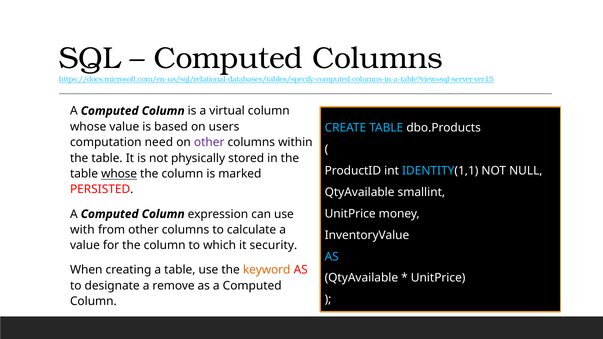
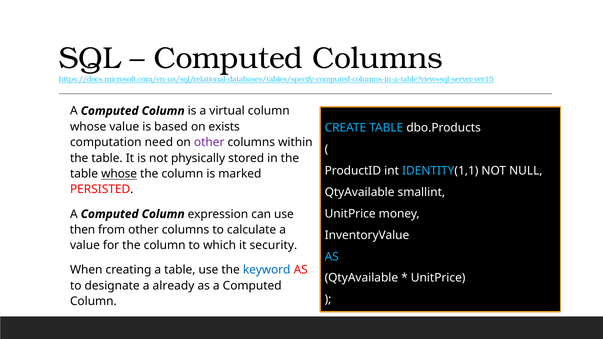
users: users -> exists
with: with -> then
keyword colour: orange -> blue
remove: remove -> already
